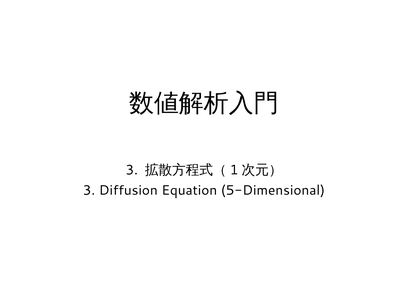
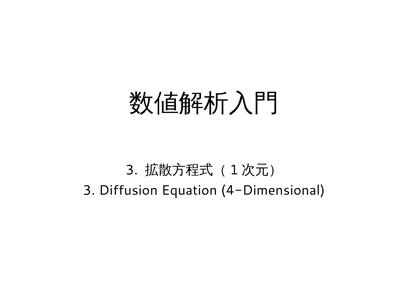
5-Dimensional: 5-Dimensional -> 4-Dimensional
